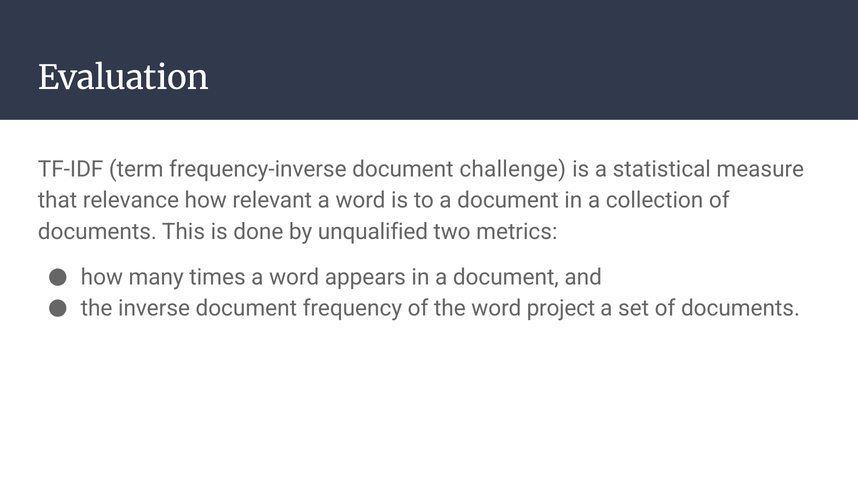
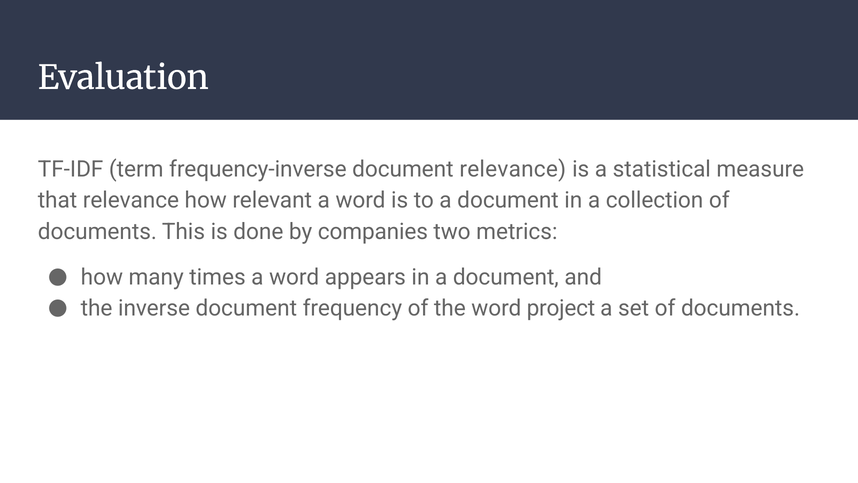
document challenge: challenge -> relevance
unqualified: unqualified -> companies
